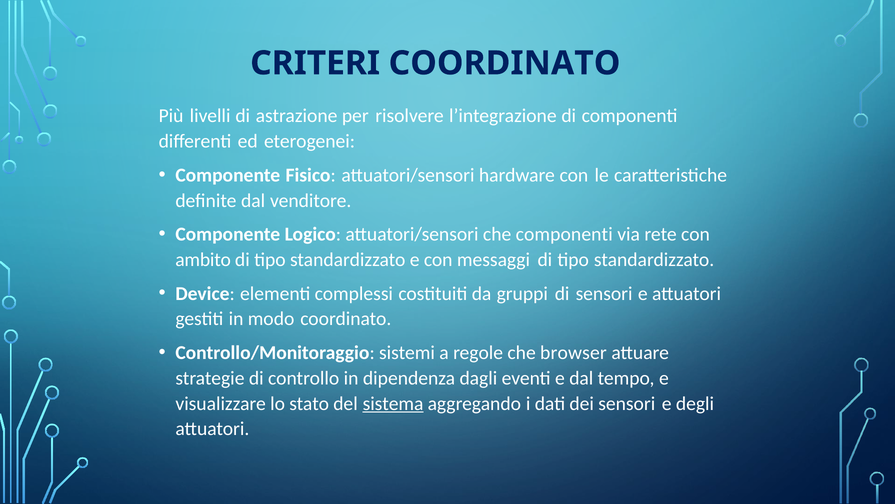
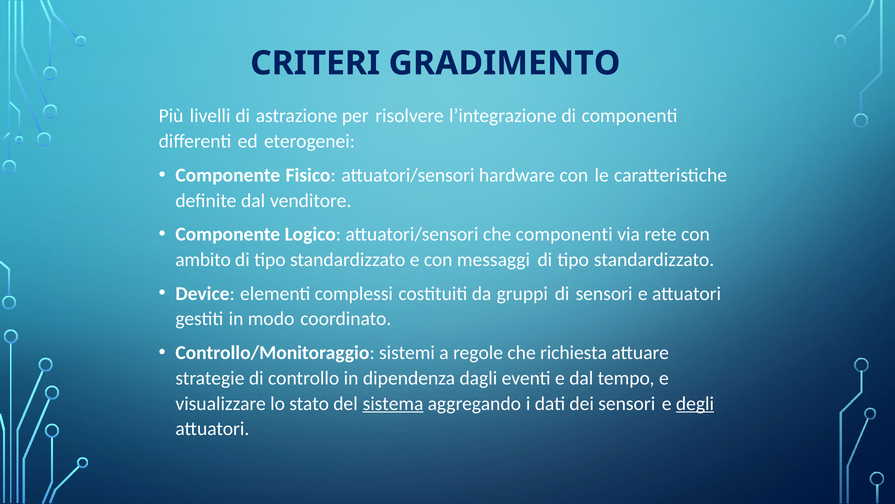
CRITERI COORDINATO: COORDINATO -> GRADIMENTO
browser: browser -> richiesta
degli underline: none -> present
